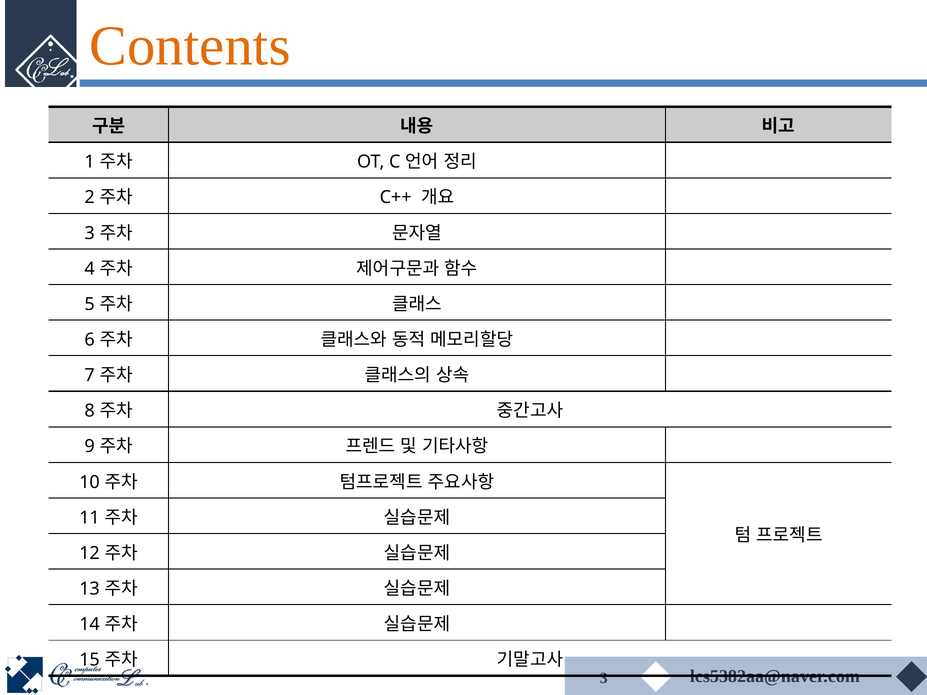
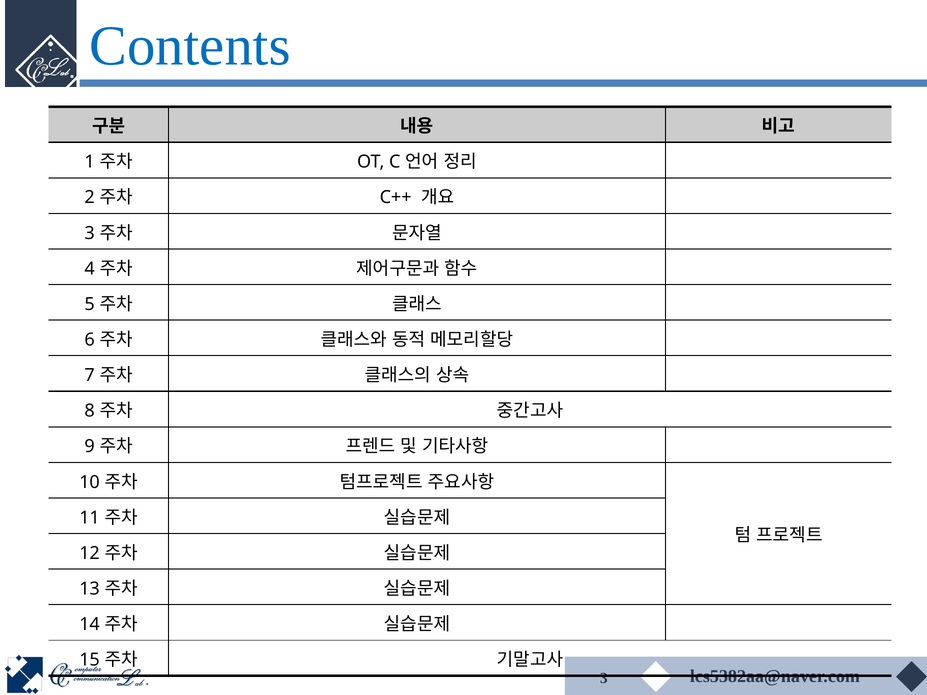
Contents colour: orange -> blue
